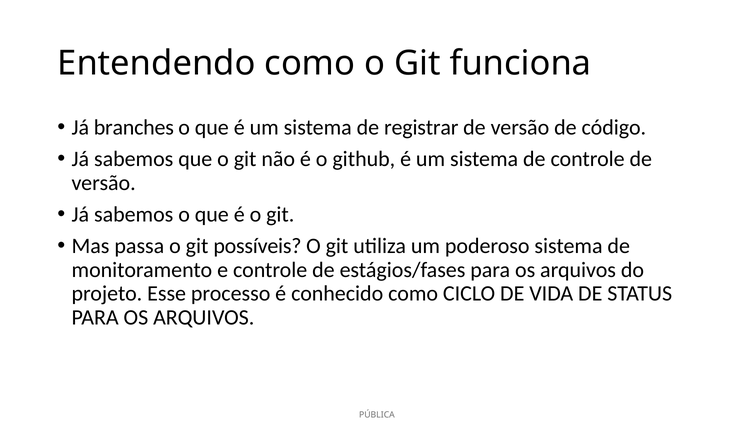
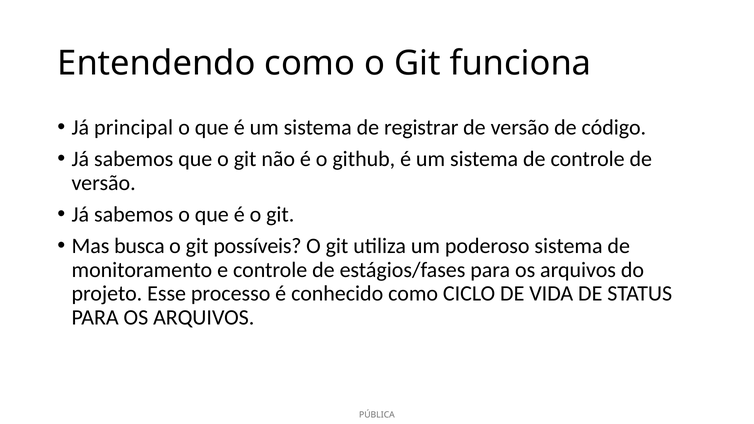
branches: branches -> principal
passa: passa -> busca
